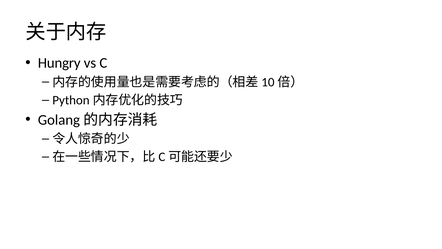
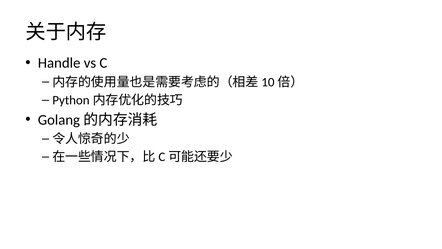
Hungry: Hungry -> Handle
